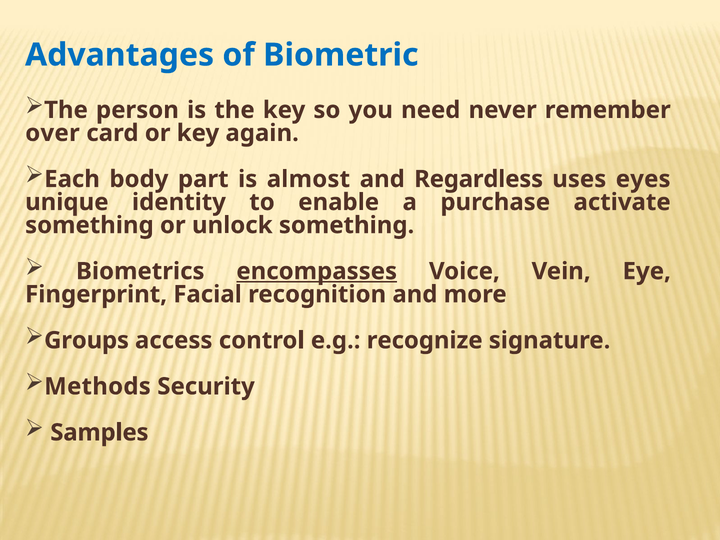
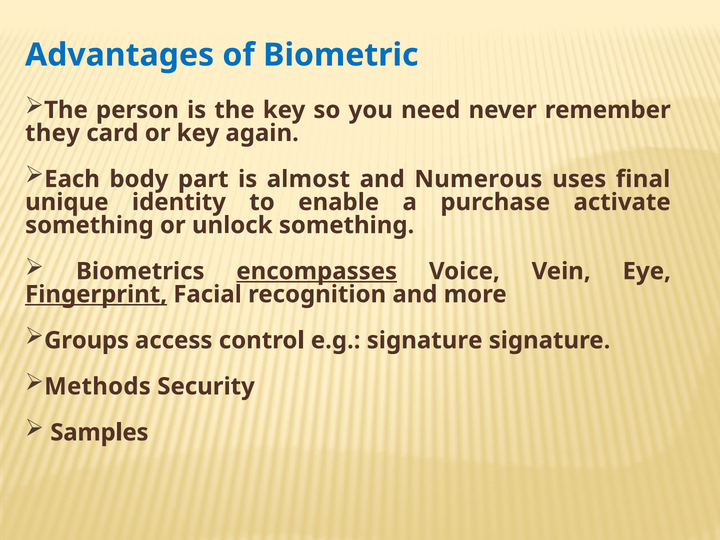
over: over -> they
Regardless: Regardless -> Numerous
eyes: eyes -> final
Fingerprint underline: none -> present
e.g recognize: recognize -> signature
